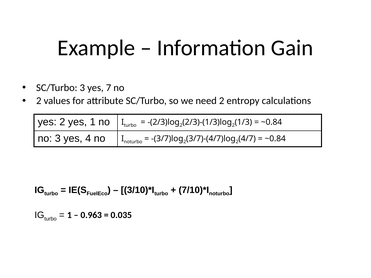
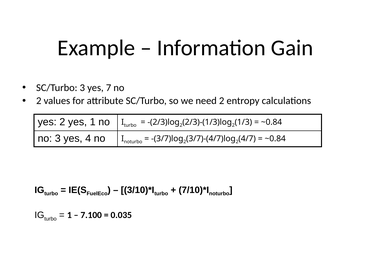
0.963: 0.963 -> 7.100
